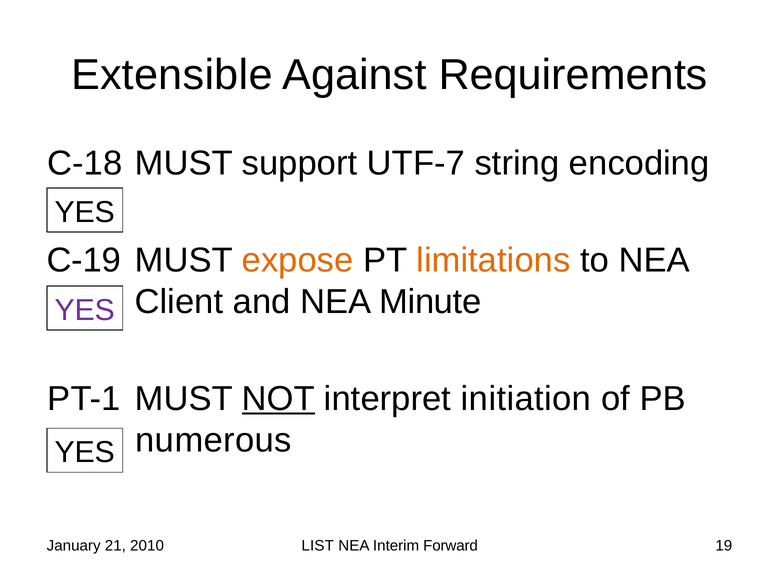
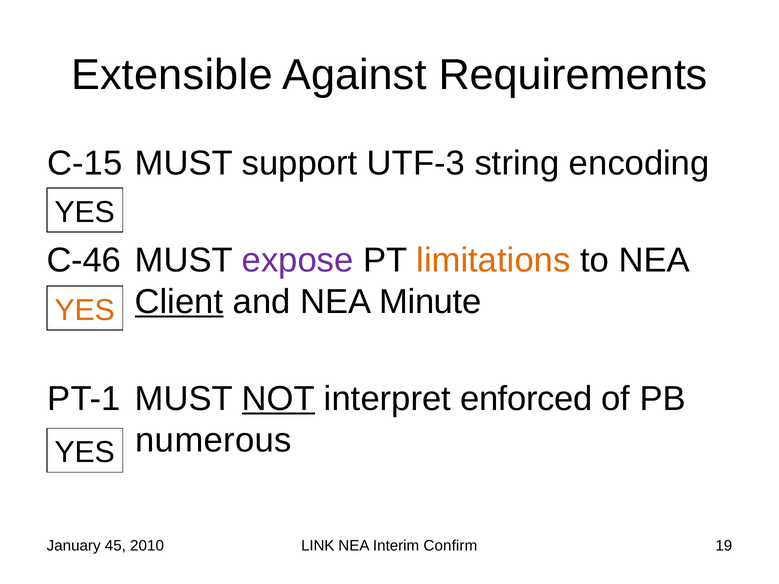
C-18: C-18 -> C-15
UTF-7: UTF-7 -> UTF-3
C-19: C-19 -> C-46
expose colour: orange -> purple
Client underline: none -> present
YES at (85, 310) colour: purple -> orange
initiation: initiation -> enforced
21: 21 -> 45
LIST: LIST -> LINK
Forward: Forward -> Confirm
